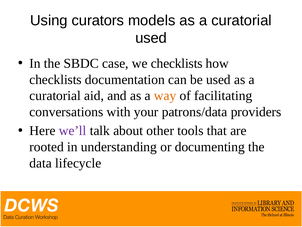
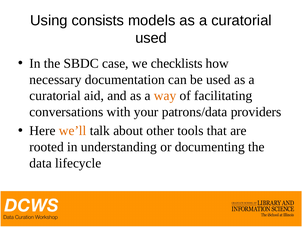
curators: curators -> consists
checklists at (56, 79): checklists -> necessary
we’ll colour: purple -> orange
